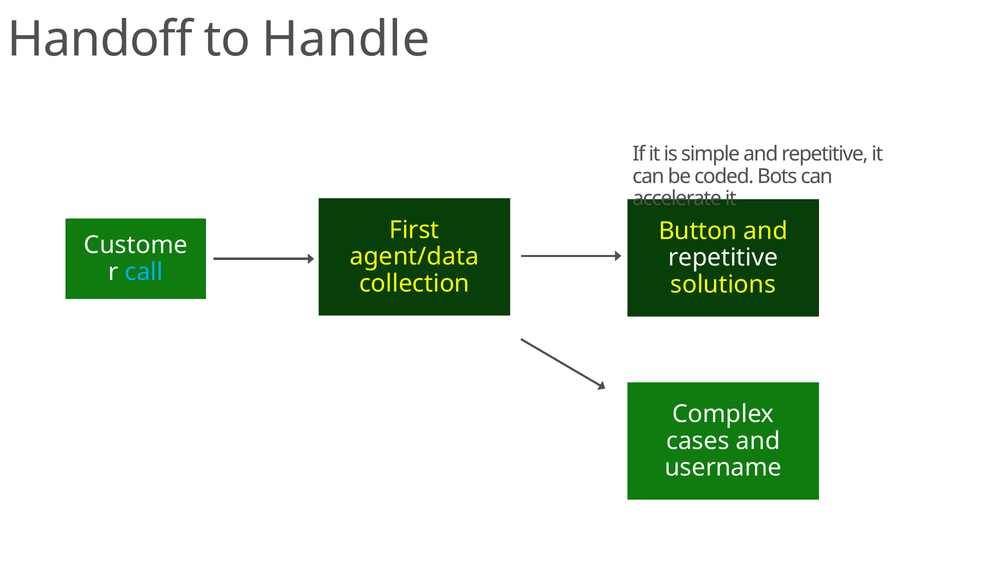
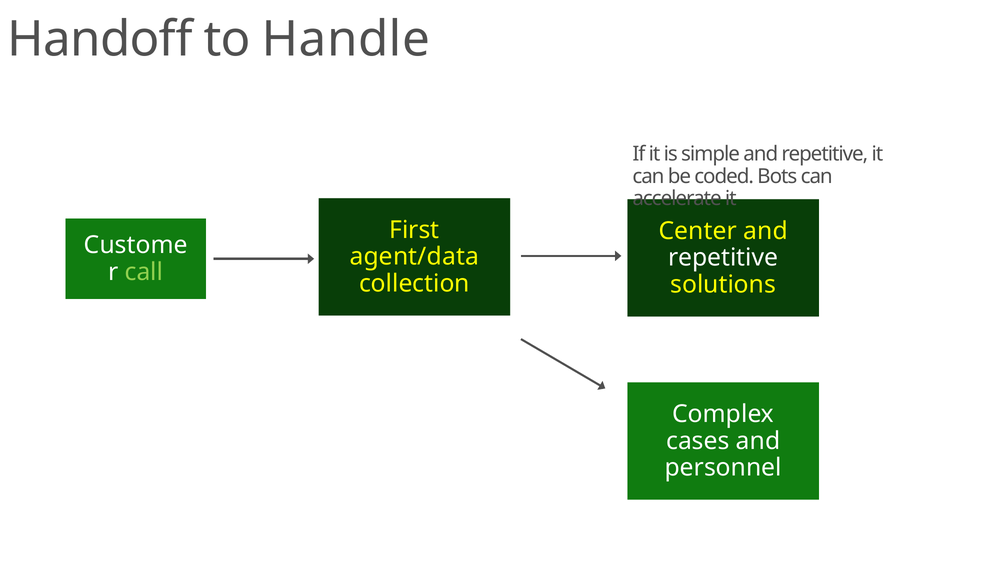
Button: Button -> Center
call colour: light blue -> light green
username: username -> personnel
